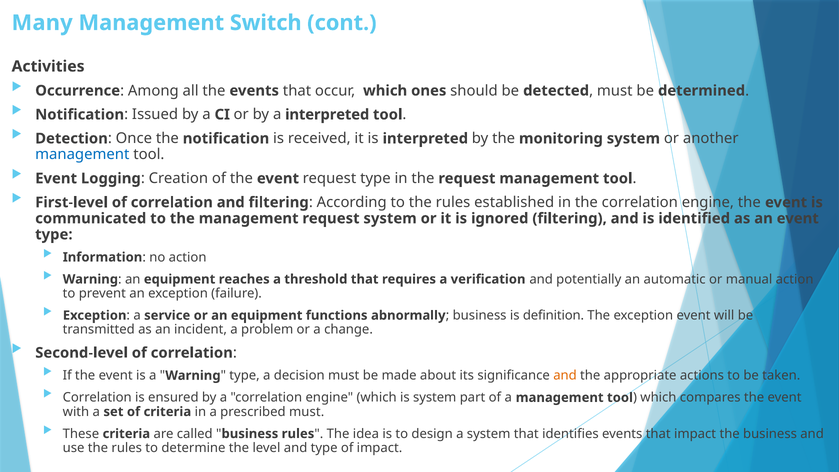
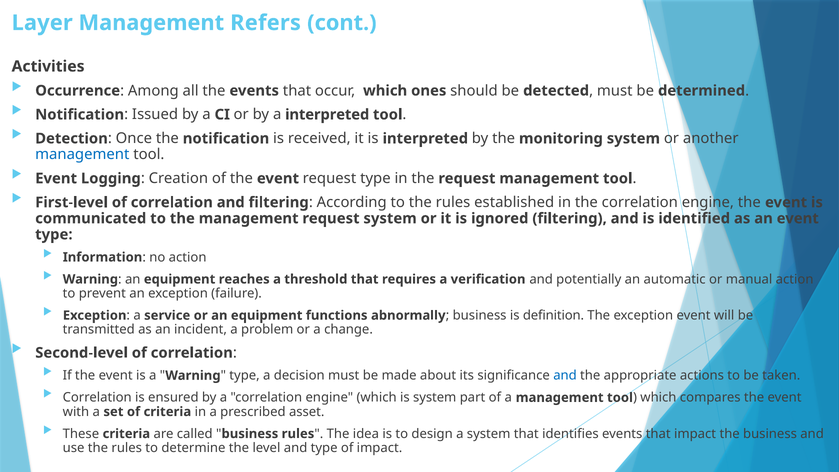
Many: Many -> Layer
Switch: Switch -> Refers
and at (565, 375) colour: orange -> blue
prescribed must: must -> asset
